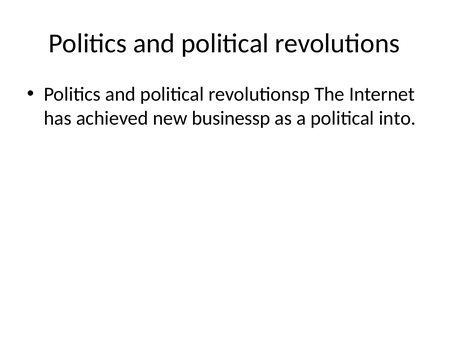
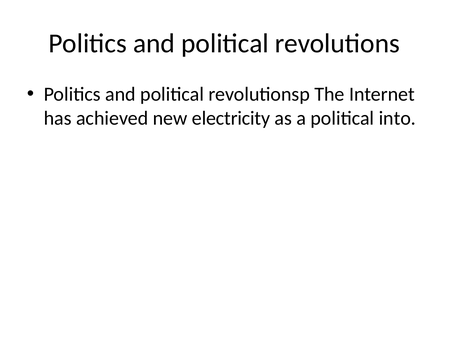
businessp: businessp -> electricity
